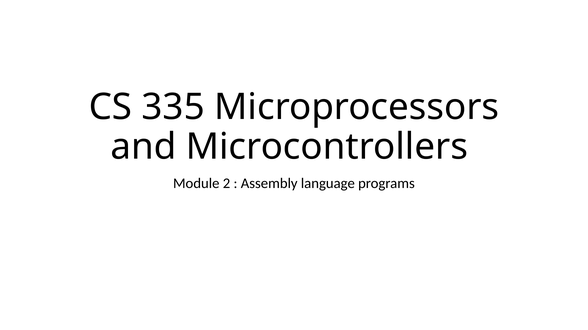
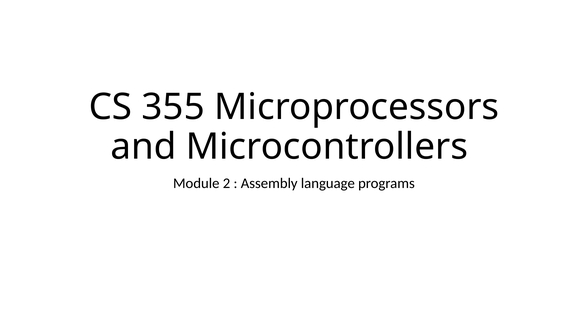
335: 335 -> 355
